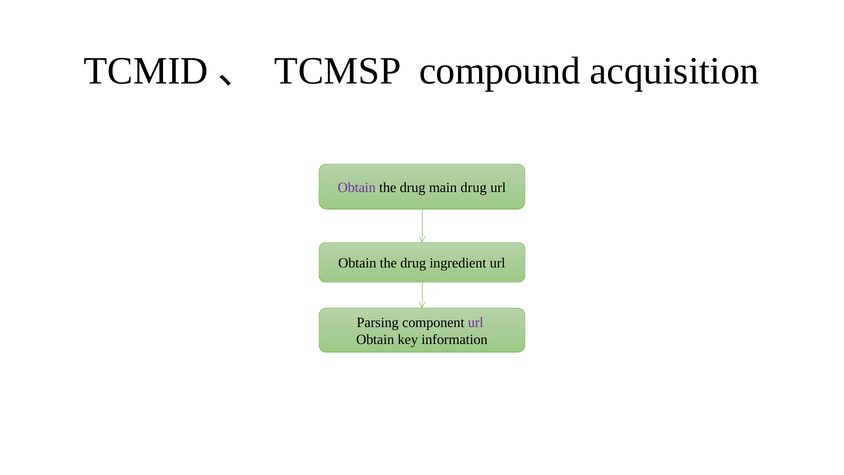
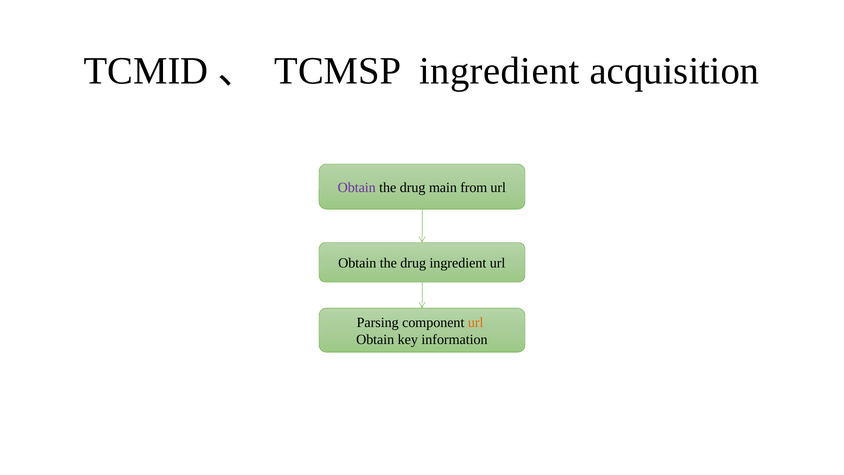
TCMSP compound: compound -> ingredient
main drug: drug -> from
url at (476, 323) colour: purple -> orange
